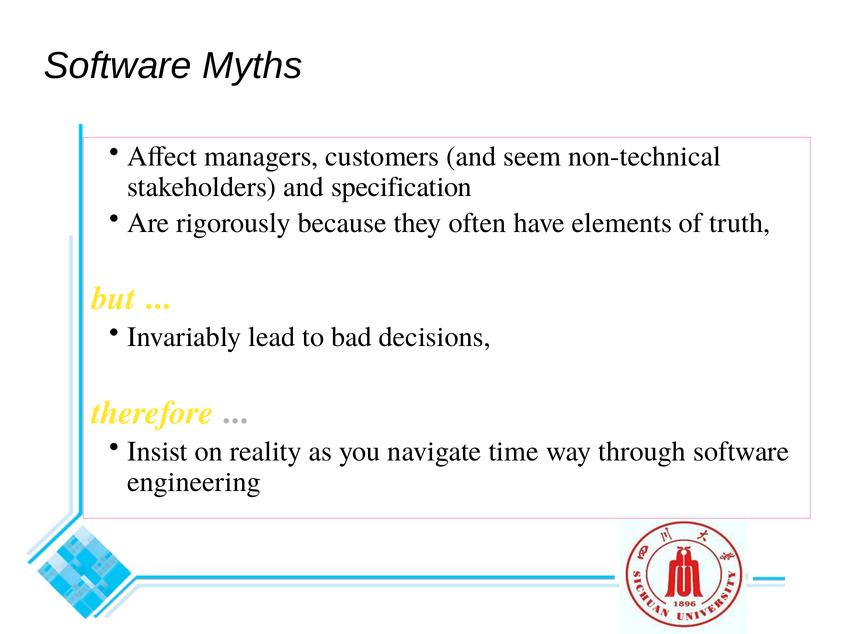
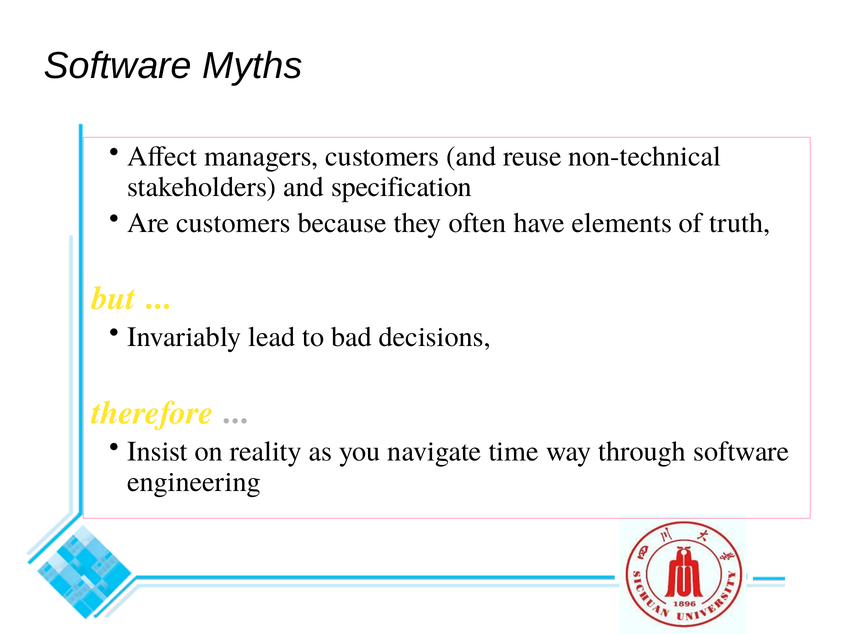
seem: seem -> reuse
Are rigorously: rigorously -> customers
